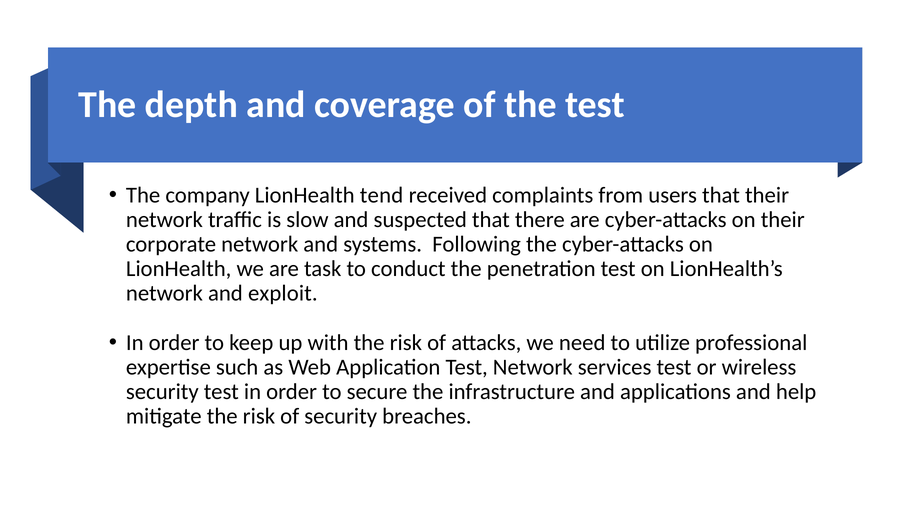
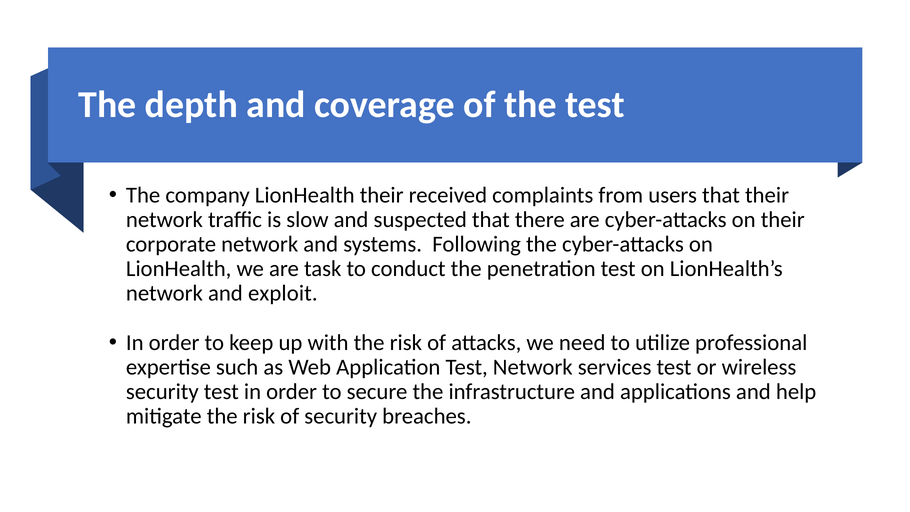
LionHealth tend: tend -> their
